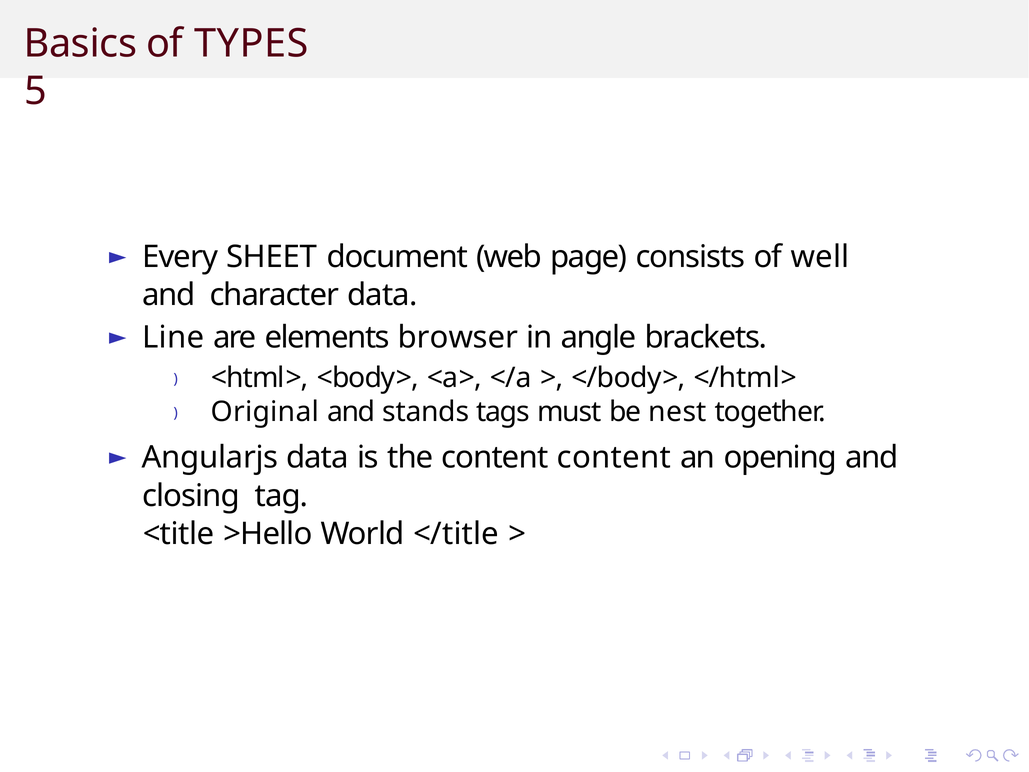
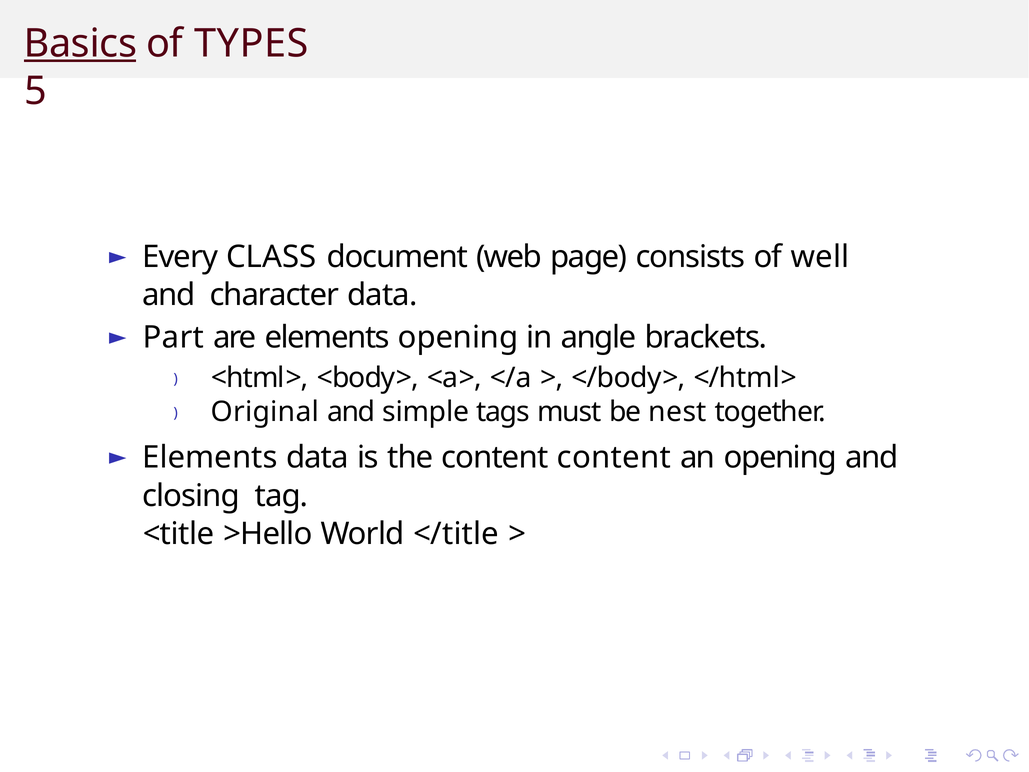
Basics underline: none -> present
SHEET: SHEET -> CLASS
Line: Line -> Part
elements browser: browser -> opening
stands: stands -> simple
Angularjs at (210, 458): Angularjs -> Elements
